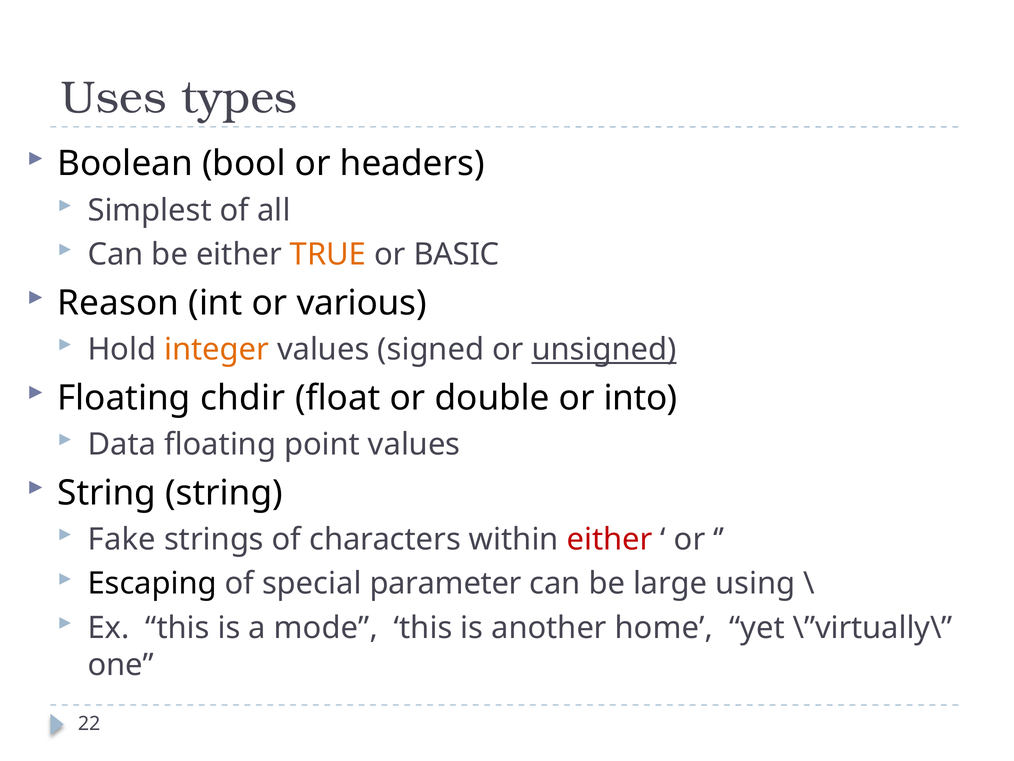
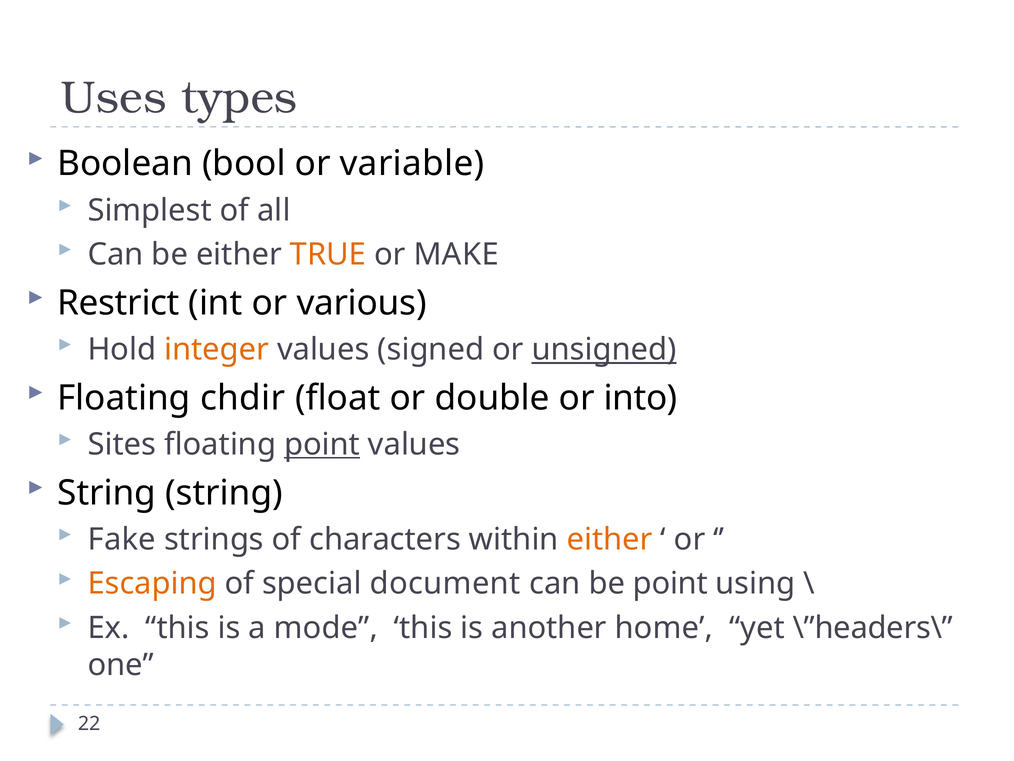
headers: headers -> variable
BASIC: BASIC -> MAKE
Reason: Reason -> Restrict
Data: Data -> Sites
point at (322, 444) underline: none -> present
either at (610, 539) colour: red -> orange
Escaping colour: black -> orange
parameter: parameter -> document
be large: large -> point
\”virtually\: \”virtually\ -> \”headers\
